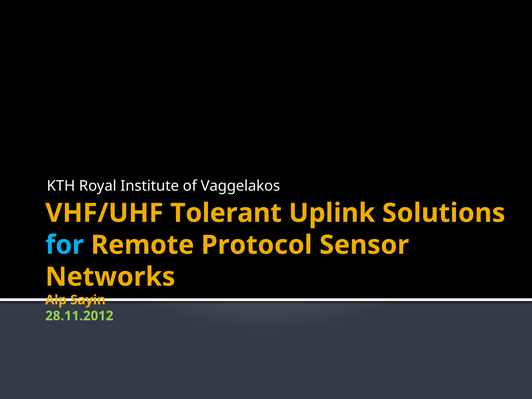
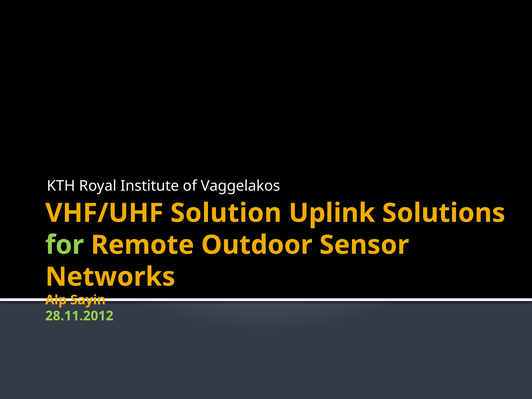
Tolerant: Tolerant -> Solution
for colour: light blue -> light green
Protocol: Protocol -> Outdoor
